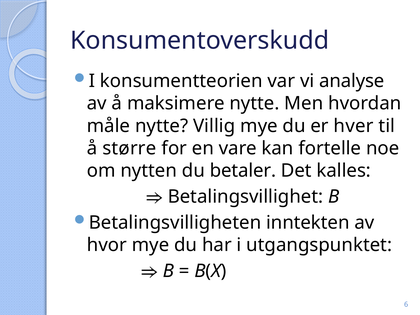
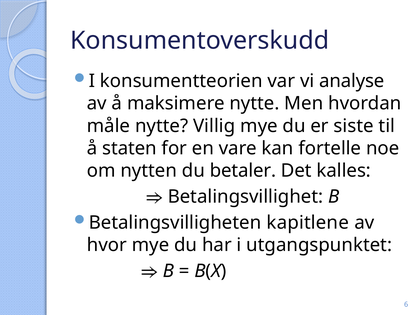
hver: hver -> siste
større: større -> staten
inntekten: inntekten -> kapitlene
